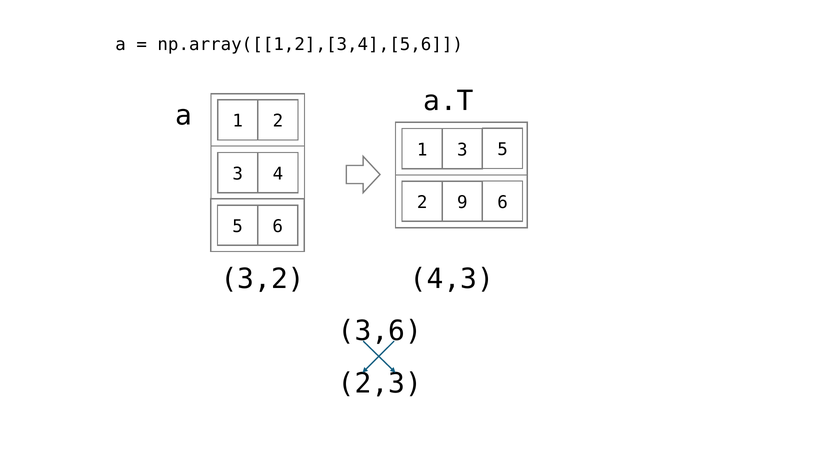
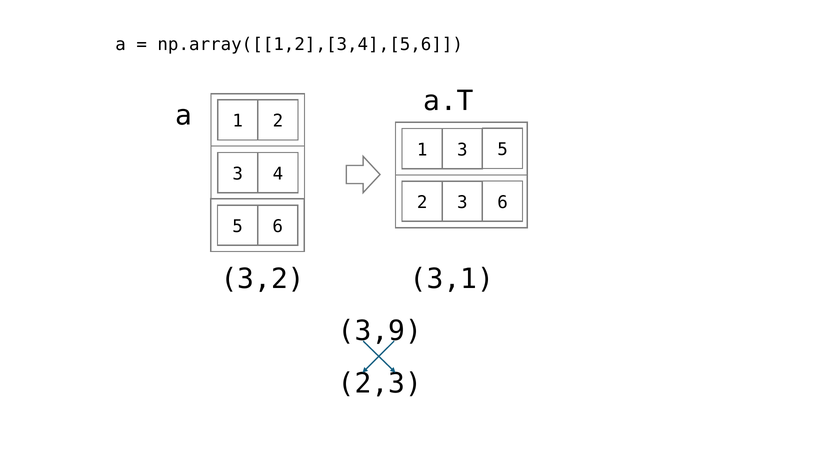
9 at (462, 203): 9 -> 3
4,3: 4,3 -> 3,1
3,6: 3,6 -> 3,9
